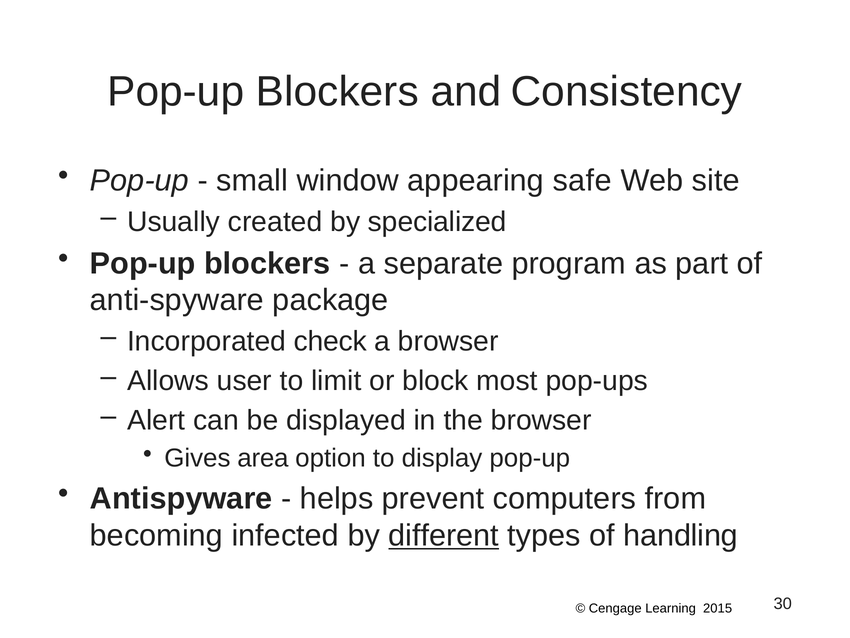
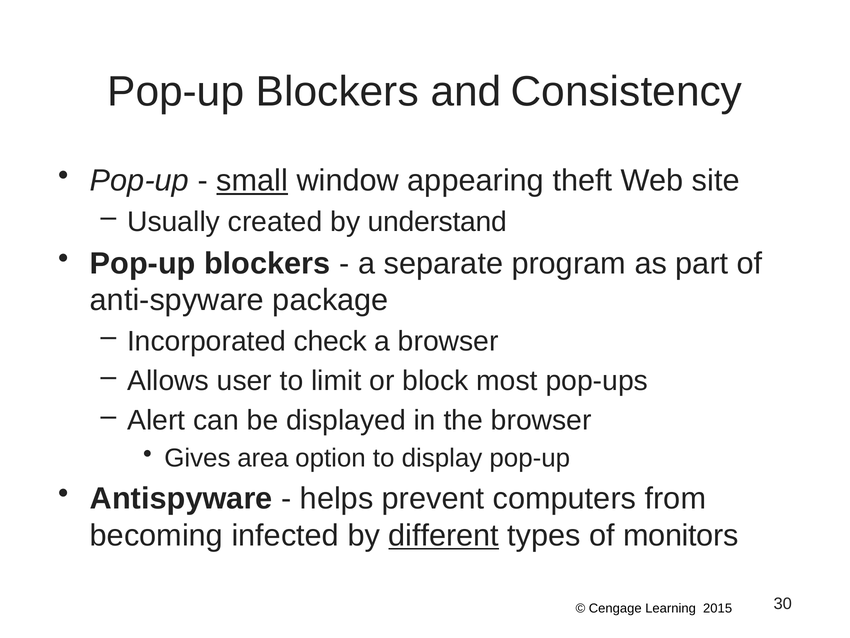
small underline: none -> present
safe: safe -> theft
specialized: specialized -> understand
handling: handling -> monitors
